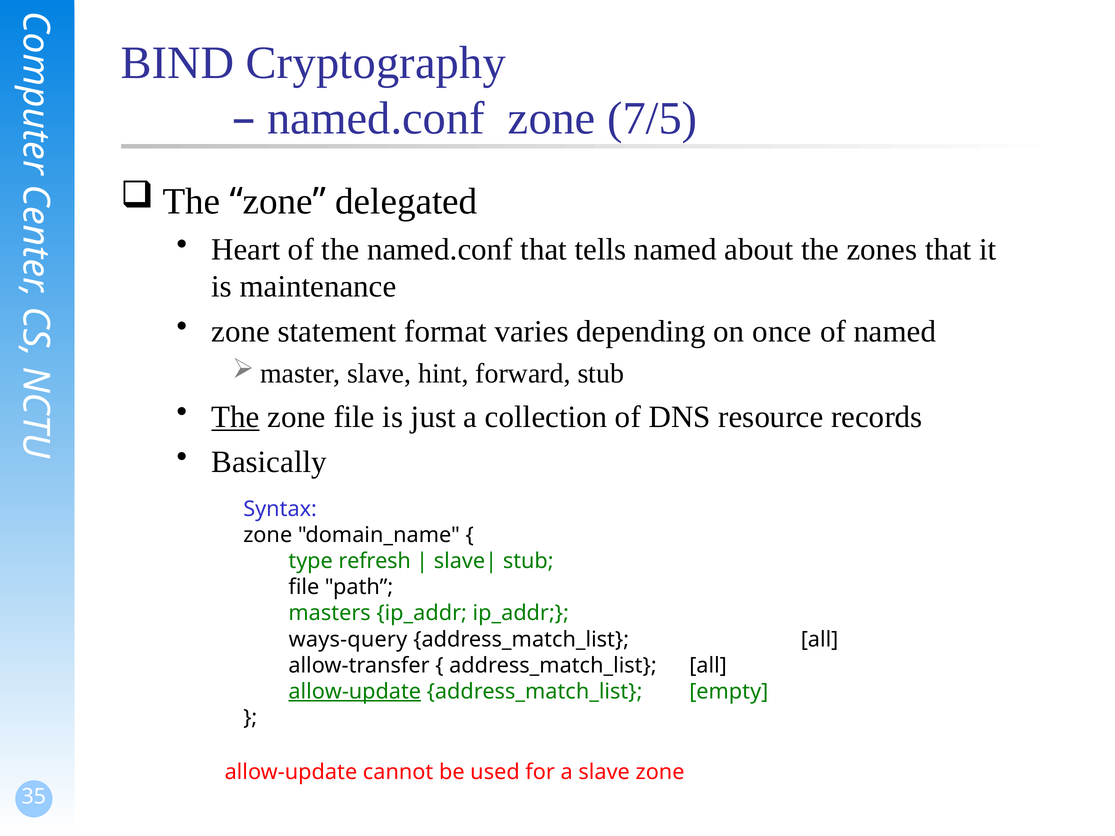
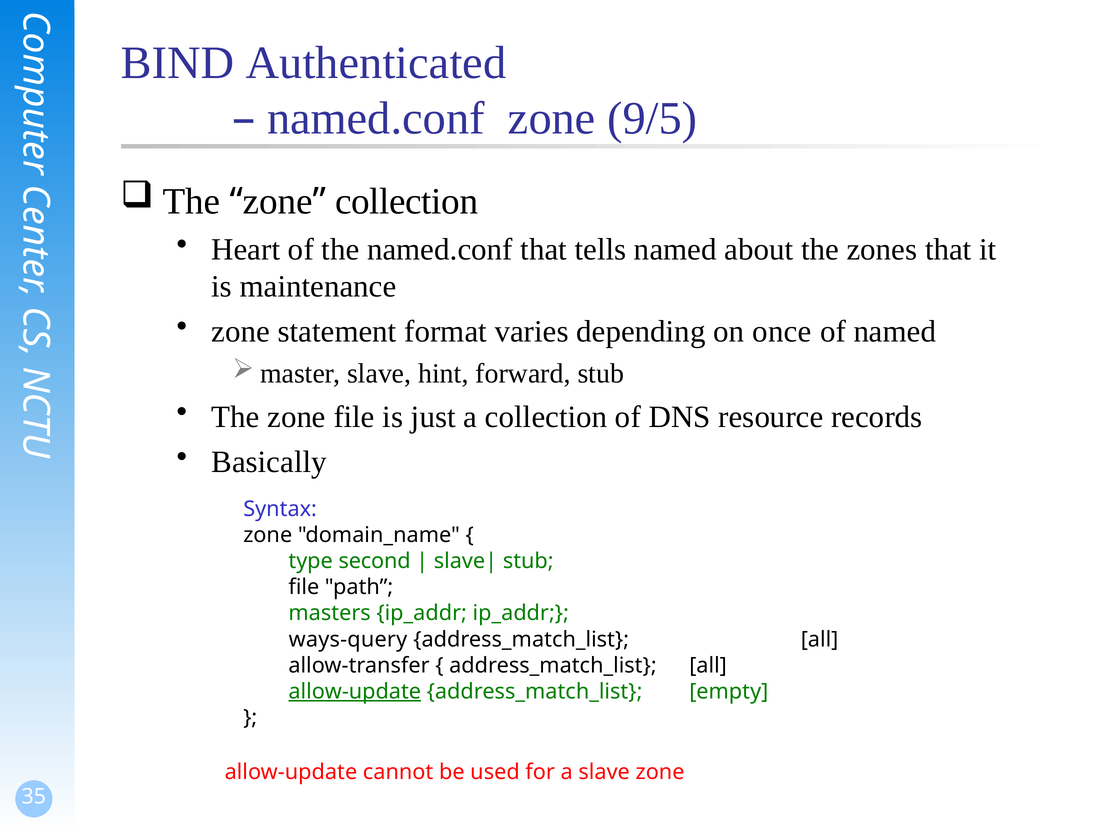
Cryptography: Cryptography -> Authenticated
7/5: 7/5 -> 9/5
delegated at (406, 201): delegated -> collection
The at (235, 417) underline: present -> none
refresh: refresh -> second
